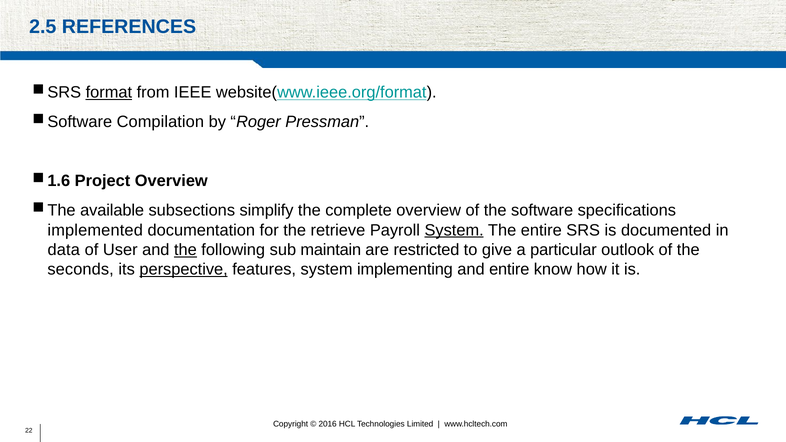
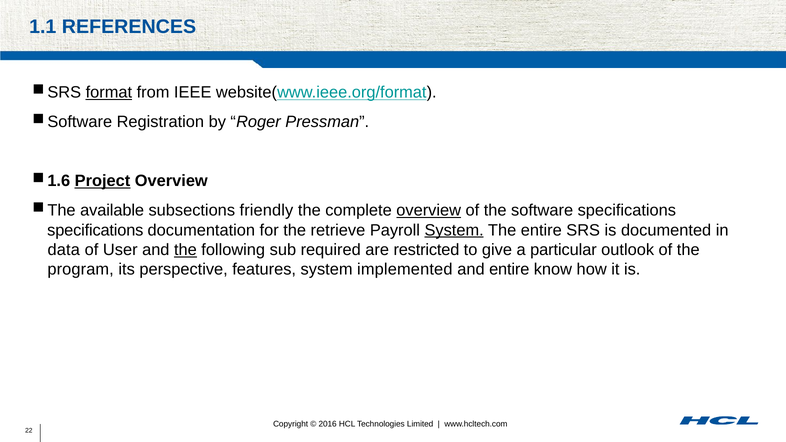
2.5: 2.5 -> 1.1
Compilation: Compilation -> Registration
Project underline: none -> present
simplify: simplify -> friendly
overview at (429, 211) underline: none -> present
implemented at (95, 230): implemented -> specifications
maintain: maintain -> required
seconds: seconds -> program
perspective underline: present -> none
implementing: implementing -> implemented
